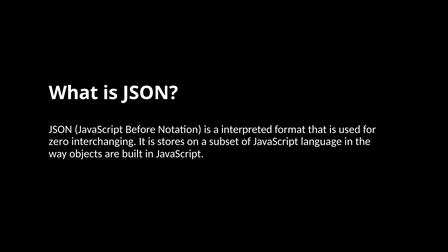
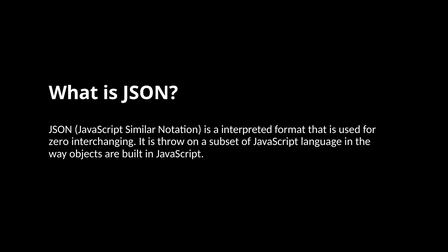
Before: Before -> Similar
stores: stores -> throw
